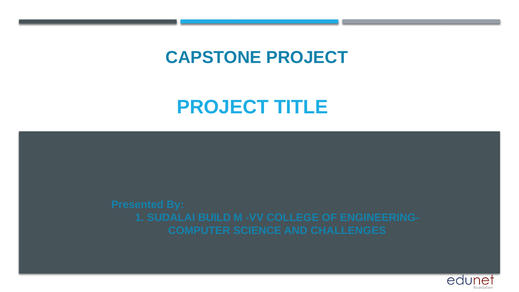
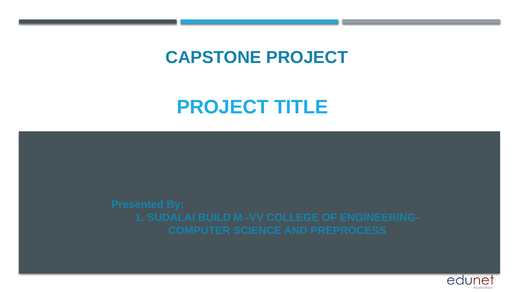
CHALLENGES: CHALLENGES -> PREPROCESS
